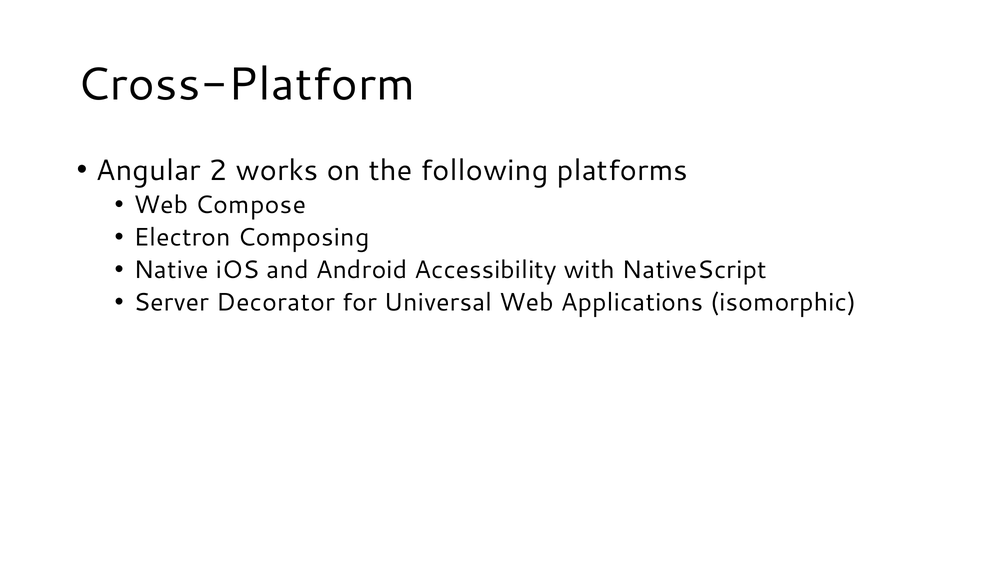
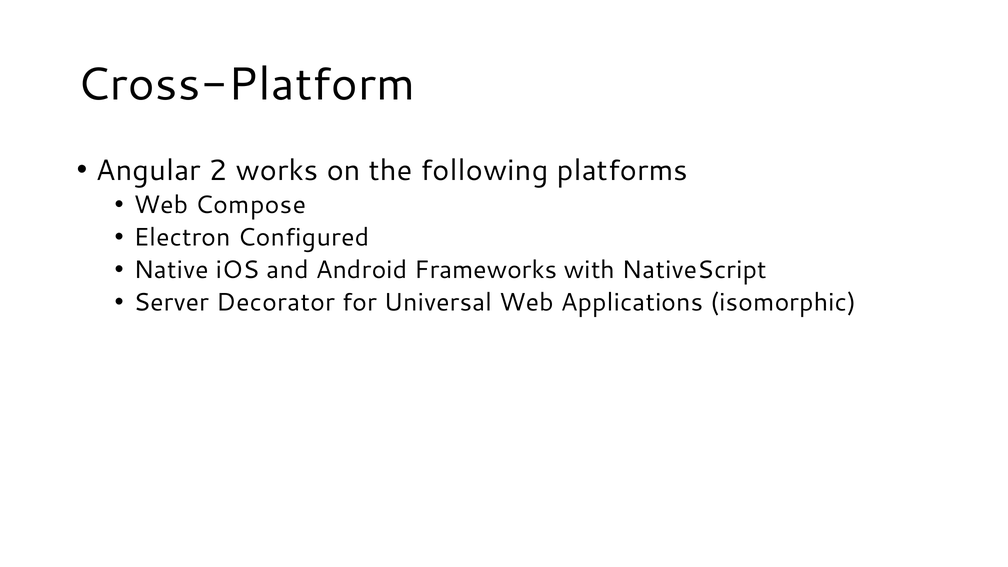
Composing: Composing -> Configured
Accessibility: Accessibility -> Frameworks
